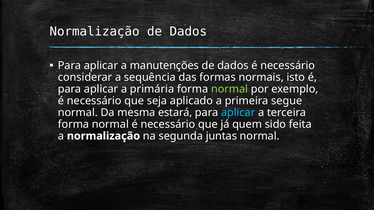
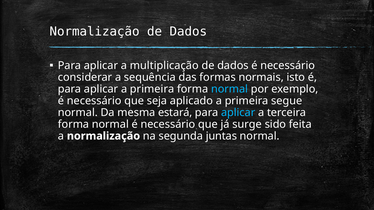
manutenções: manutenções -> multiplicação
aplicar a primária: primária -> primeira
normal at (230, 89) colour: light green -> light blue
quem: quem -> surge
